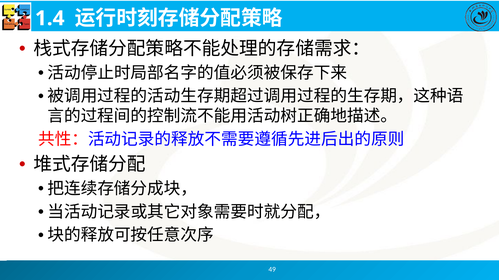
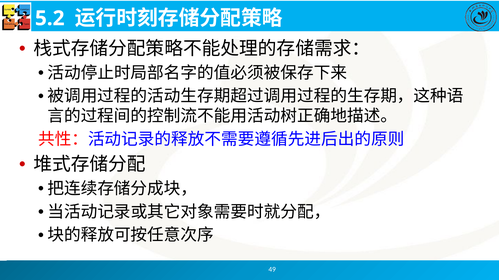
1.4: 1.4 -> 5.2
